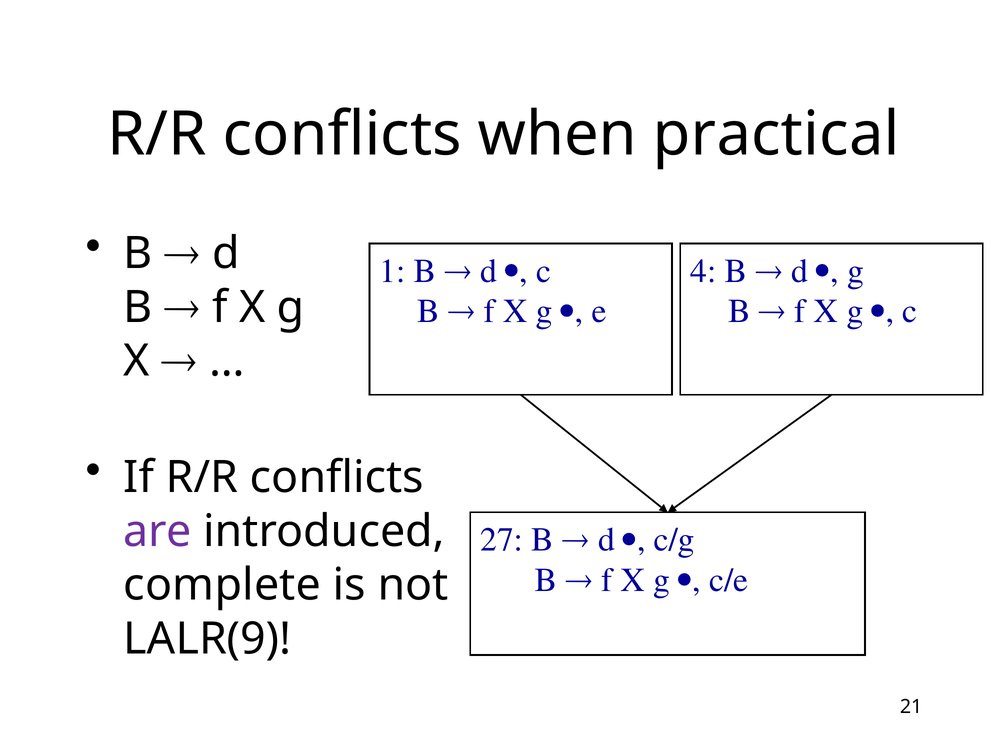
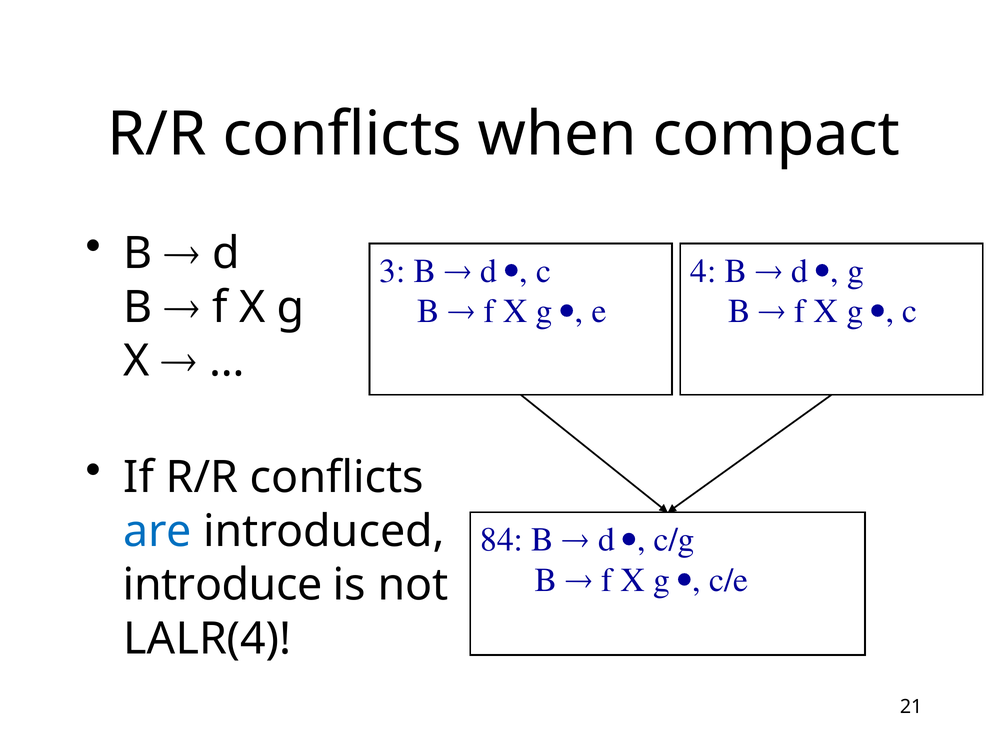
practical: practical -> compact
1: 1 -> 3
are colour: purple -> blue
27: 27 -> 84
complete: complete -> introduce
LALR(9: LALR(9 -> LALR(4
